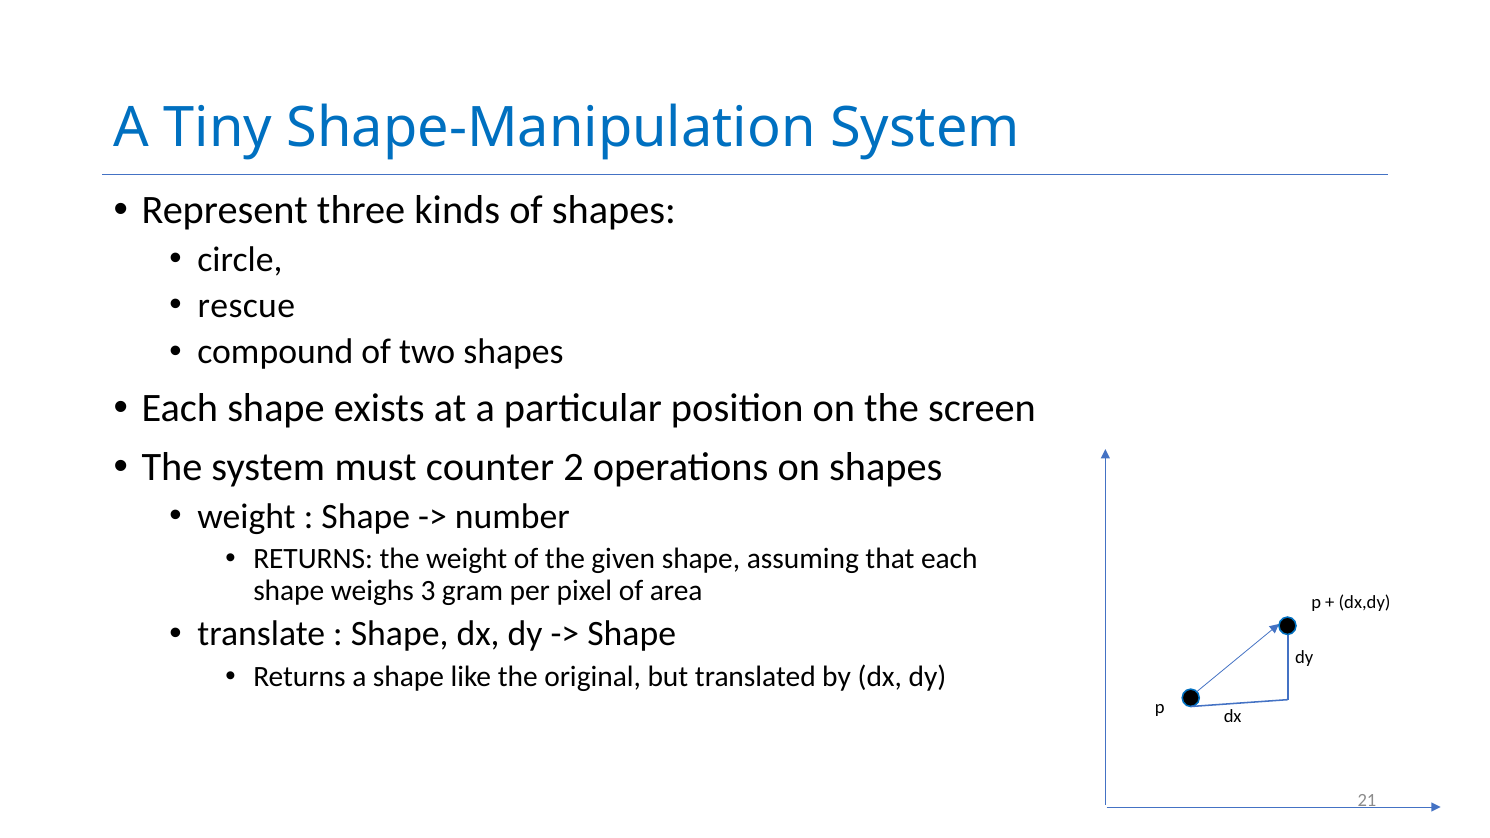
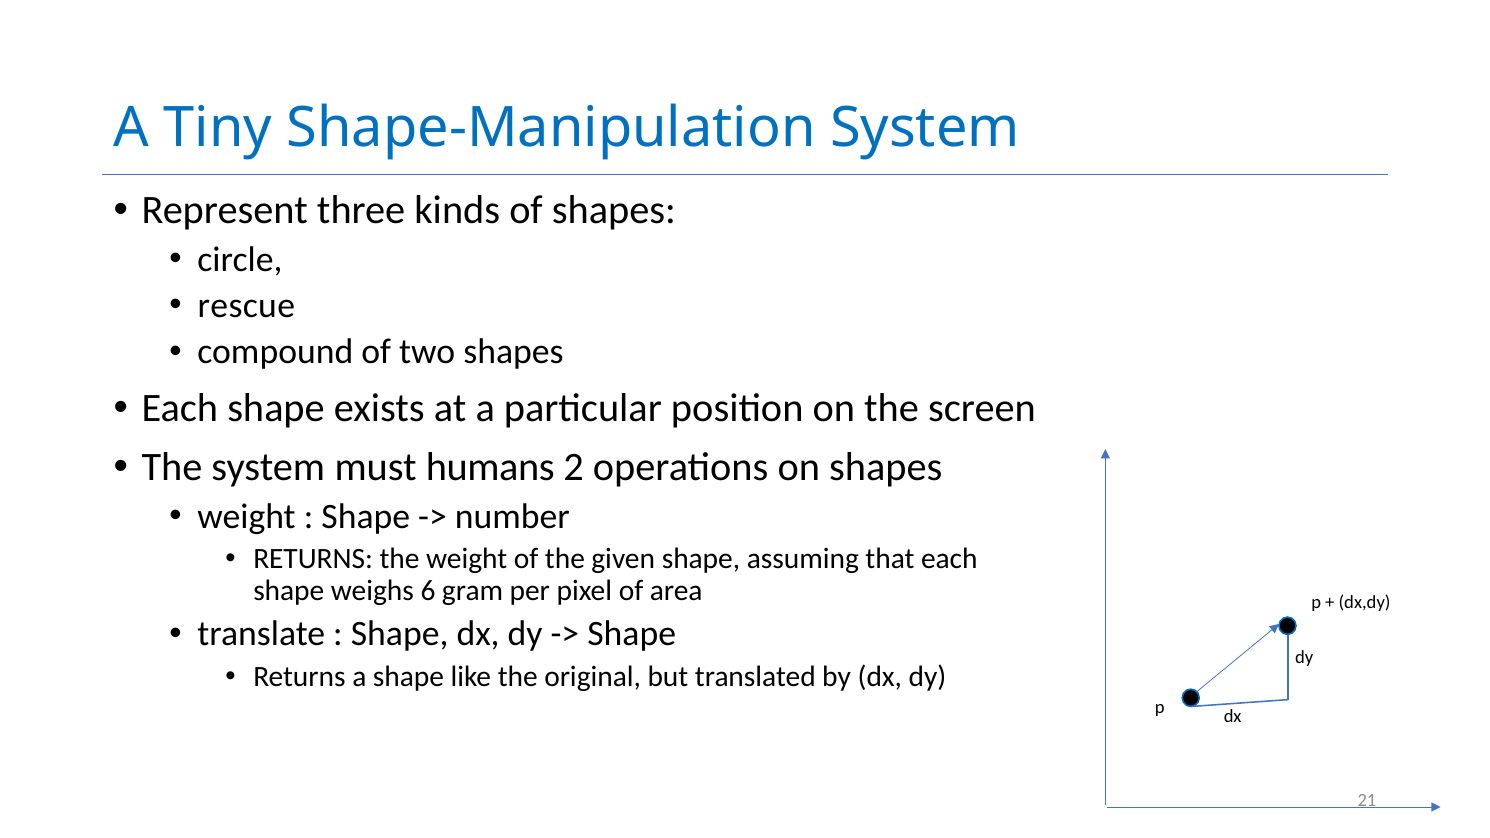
counter: counter -> humans
3: 3 -> 6
